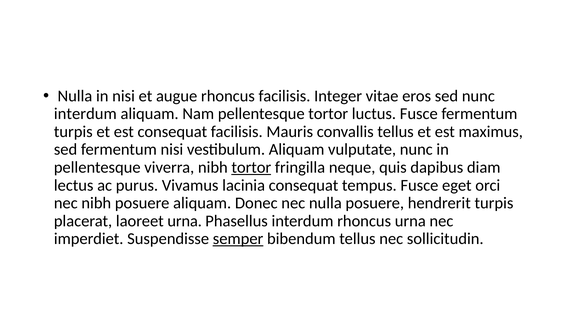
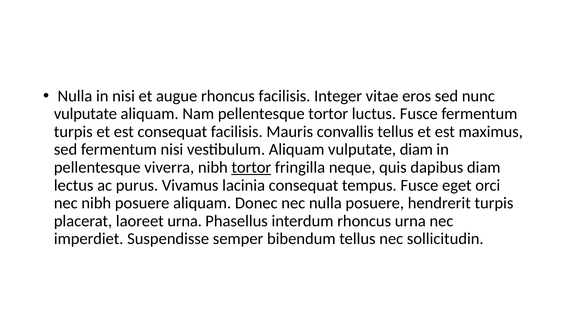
interdum at (85, 114): interdum -> vulputate
vulputate nunc: nunc -> diam
semper underline: present -> none
